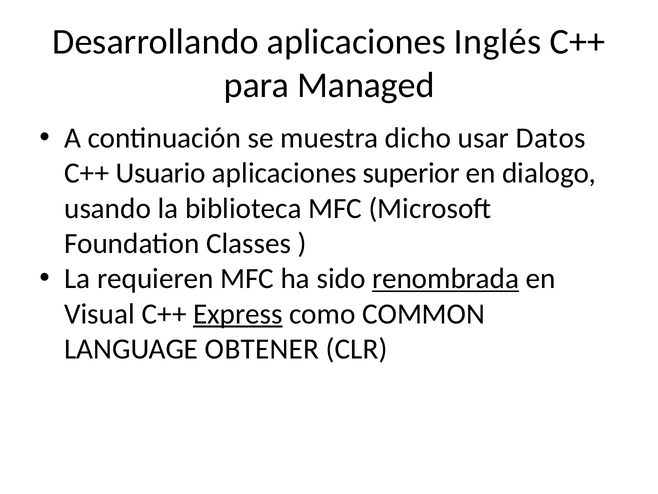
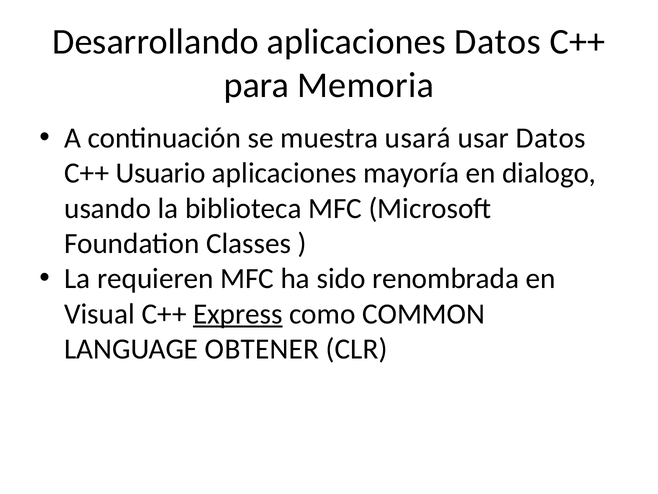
aplicaciones Inglés: Inglés -> Datos
Managed: Managed -> Memoria
dicho: dicho -> usará
superior: superior -> mayoría
renombrada underline: present -> none
